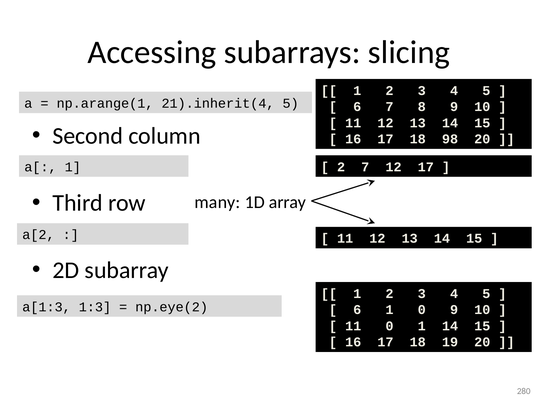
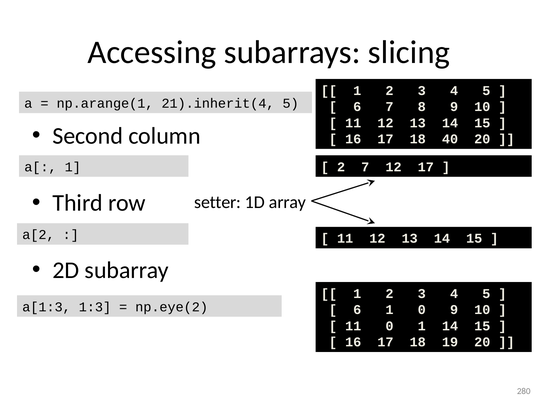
98: 98 -> 40
many: many -> setter
